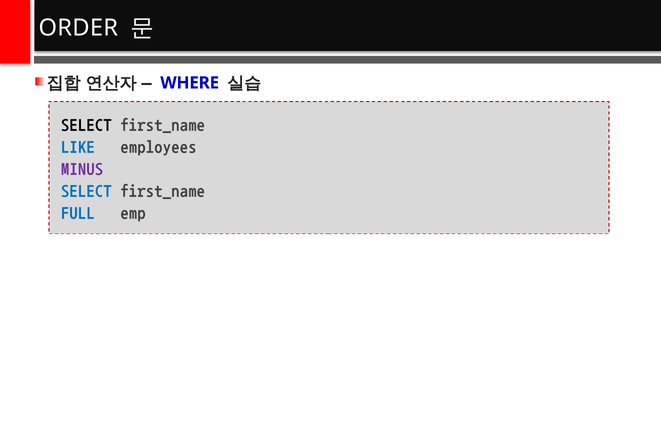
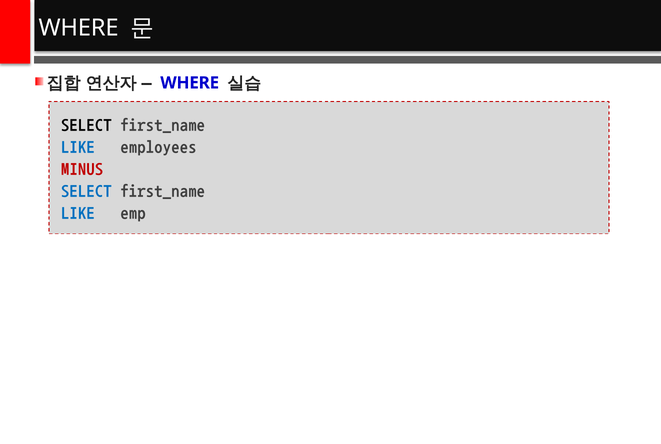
ORDER at (78, 28): ORDER -> WHERE
MINUS colour: purple -> red
FULL at (78, 213): FULL -> LIKE
